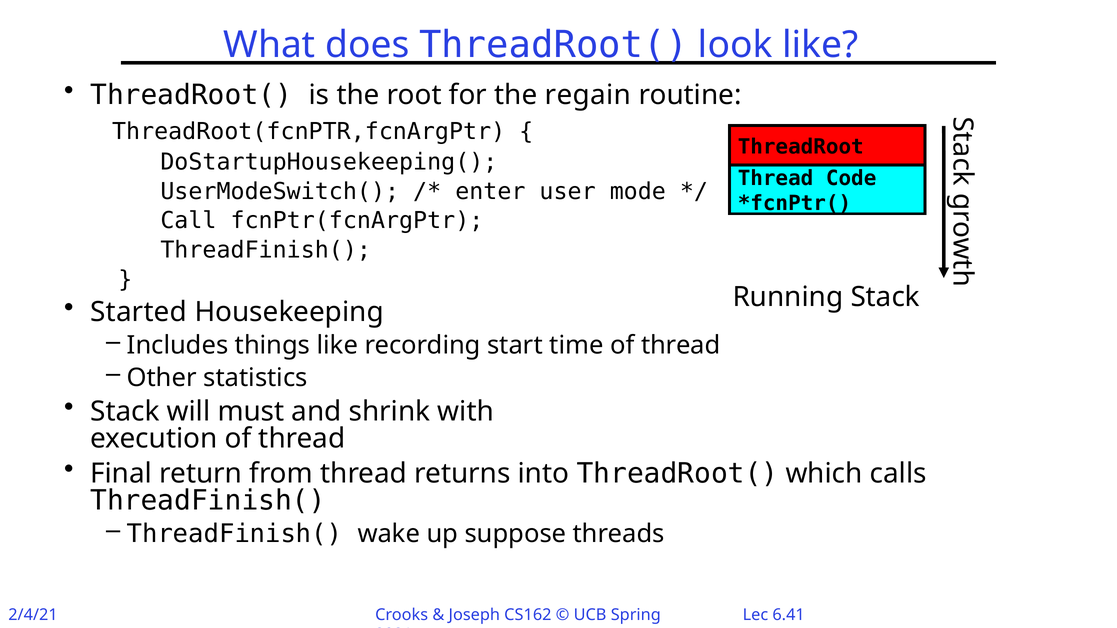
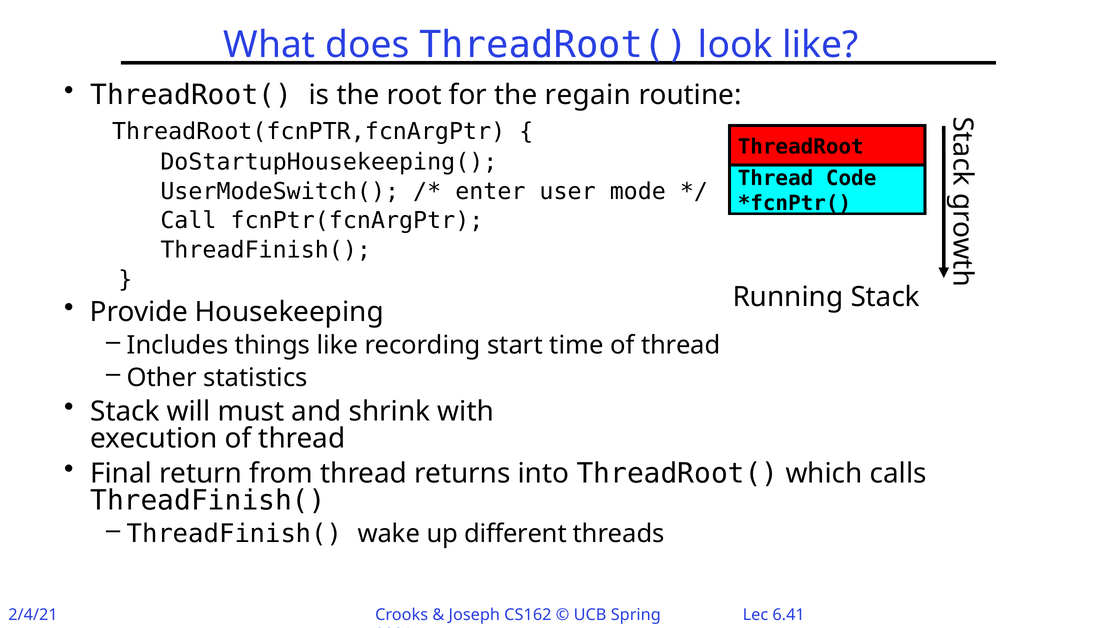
Started: Started -> Provide
suppose: suppose -> different
